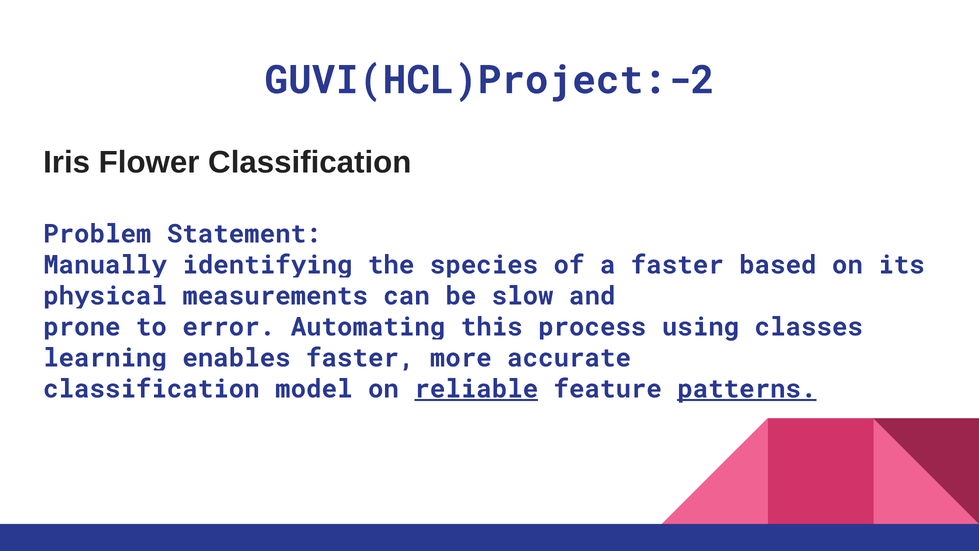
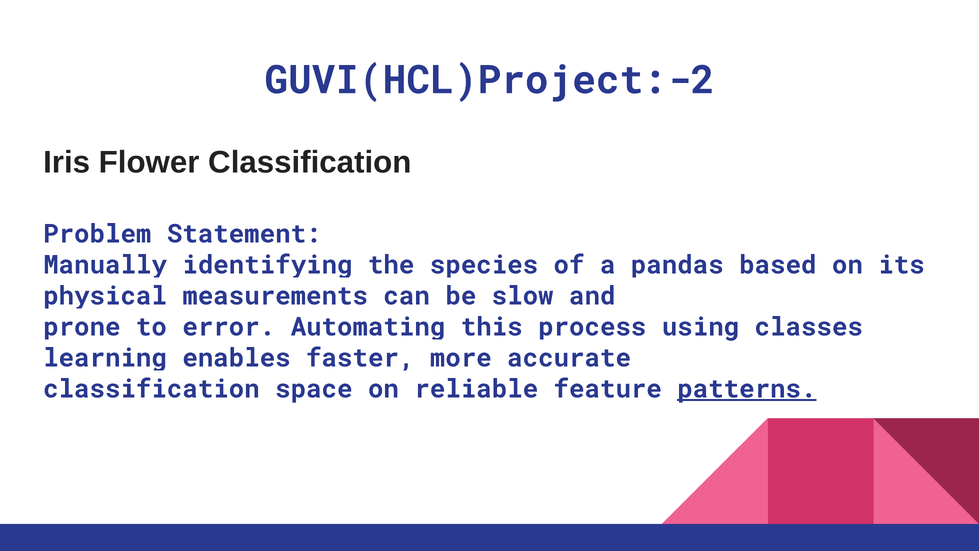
faster at (677, 265): faster -> pandas
model: model -> space
reliable underline: present -> none
